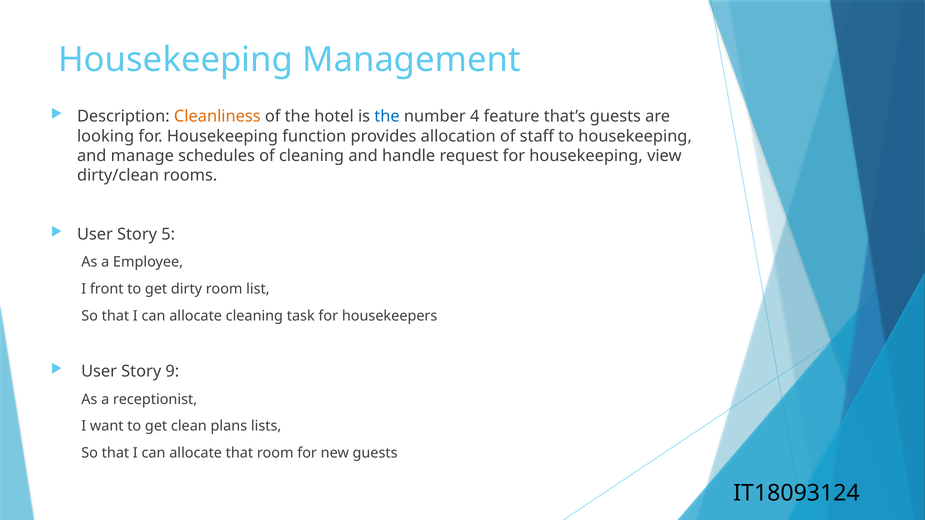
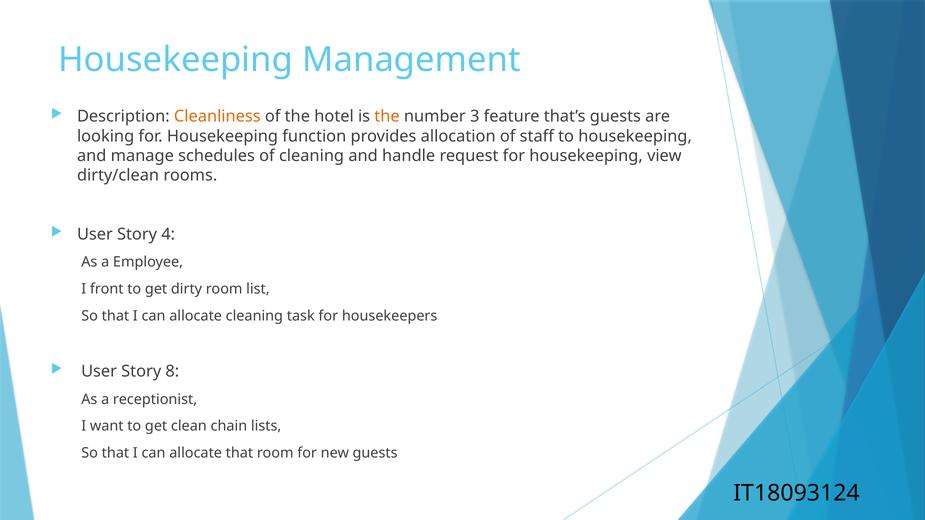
the at (387, 117) colour: blue -> orange
4: 4 -> 3
5: 5 -> 4
9: 9 -> 8
plans: plans -> chain
